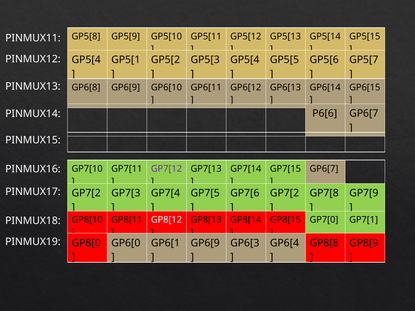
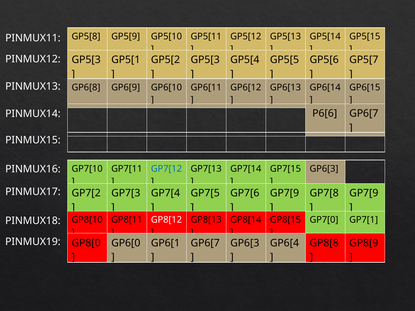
GP5[4 at (86, 60): GP5[4 -> GP5[3
GP7[12 colour: purple -> blue
GP6[7 at (324, 169): GP6[7 -> GP6[3
GP7[2 at (285, 193): GP7[2 -> GP7[9
GP6[9 at (205, 243): GP6[9 -> GP6[7
